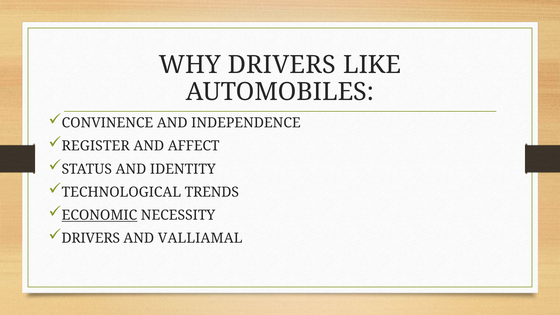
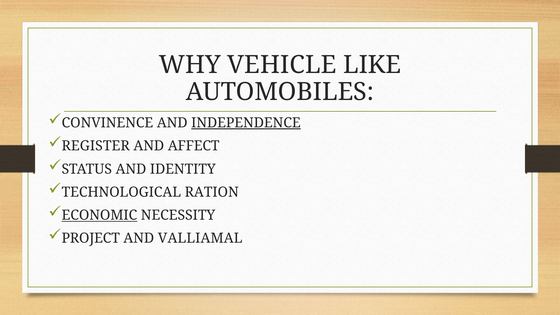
WHY DRIVERS: DRIVERS -> VEHICLE
INDEPENDENCE underline: none -> present
TRENDS: TRENDS -> RATION
DRIVERS at (91, 238): DRIVERS -> PROJECT
